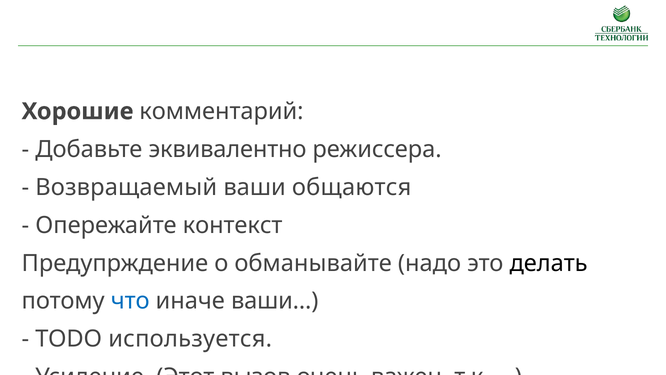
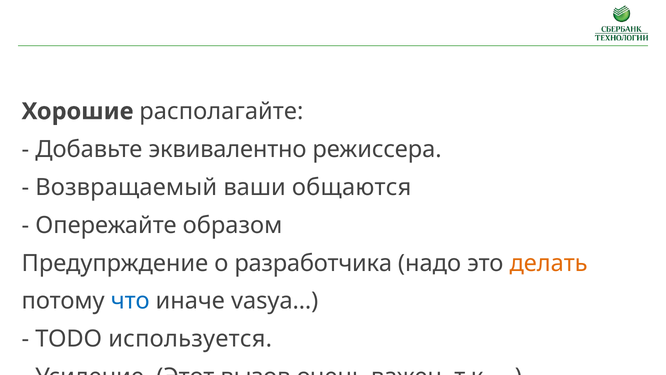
комментарий: комментарий -> располагайте
контекст: контекст -> образом
обманывайте: обманывайте -> разработчика
делать colour: black -> orange
ваши…: ваши… -> vasya…
